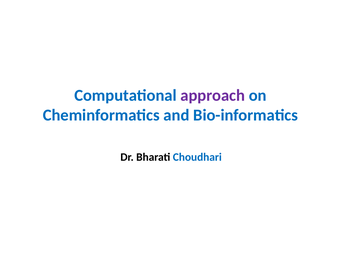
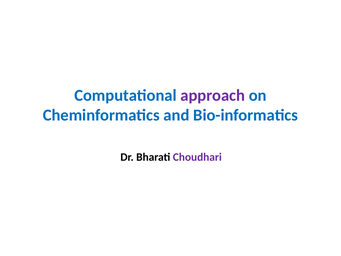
Choudhari colour: blue -> purple
